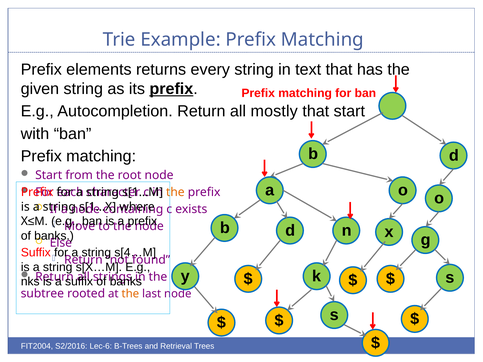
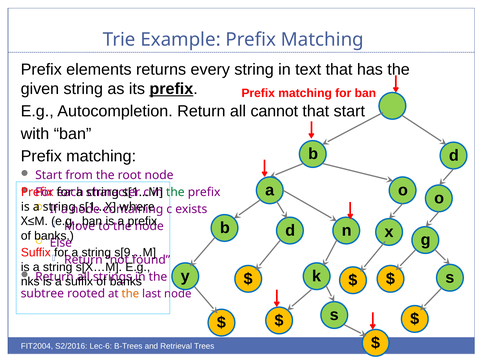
mostly: mostly -> cannot
the at (175, 192) colour: orange -> green
s[4…M: s[4…M -> s[9…M
